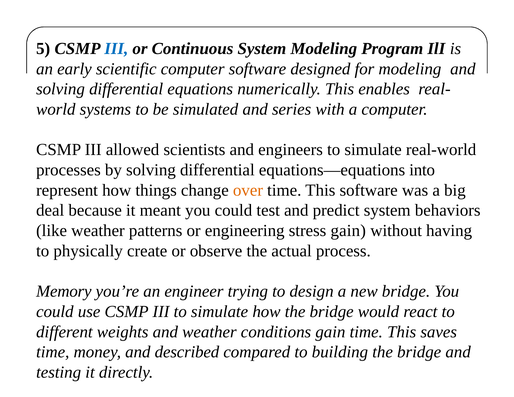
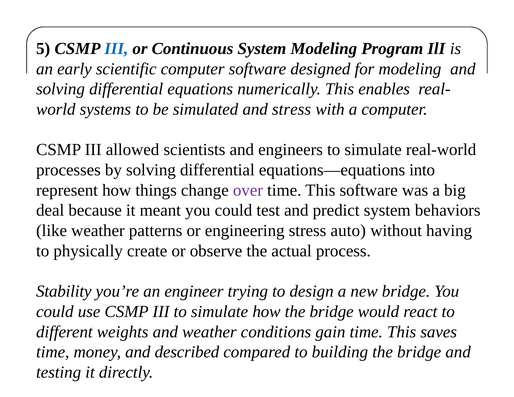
and series: series -> stress
over colour: orange -> purple
stress gain: gain -> auto
Memory: Memory -> Stability
